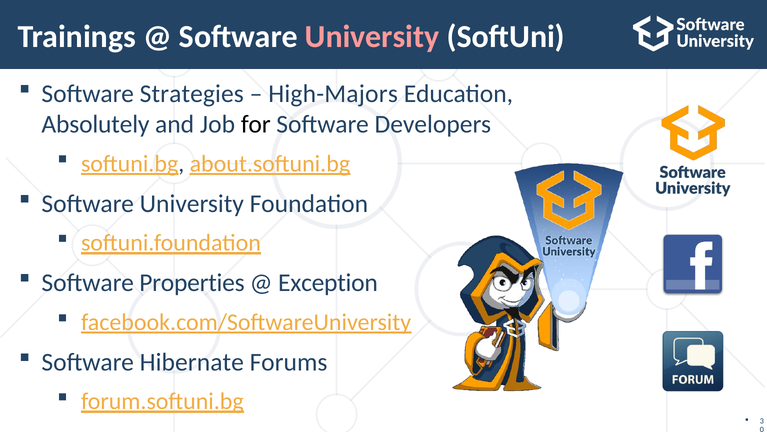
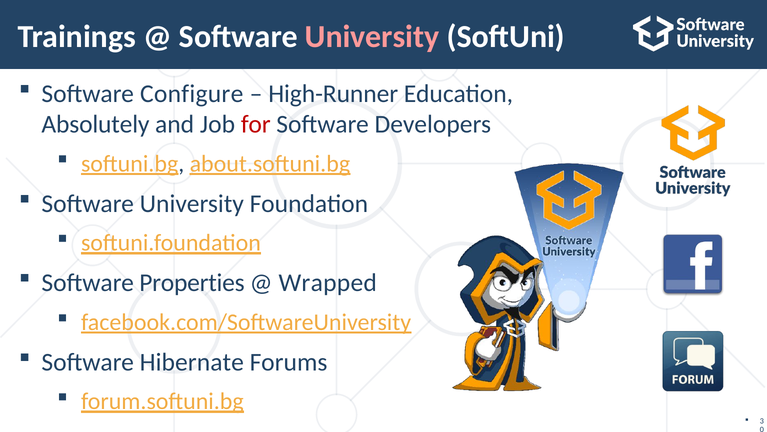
Strategies: Strategies -> Configure
High-Majors: High-Majors -> High-Runner
for colour: black -> red
Exception: Exception -> Wrapped
